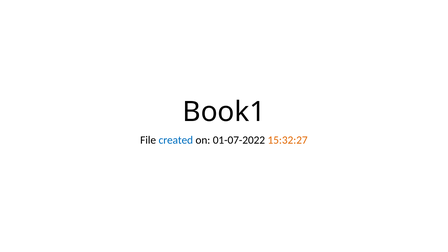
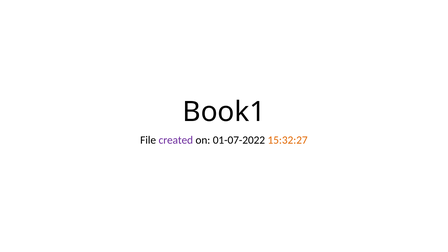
created colour: blue -> purple
